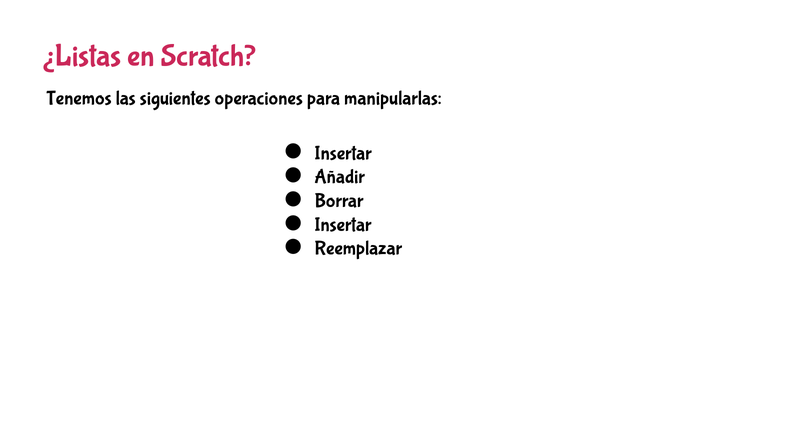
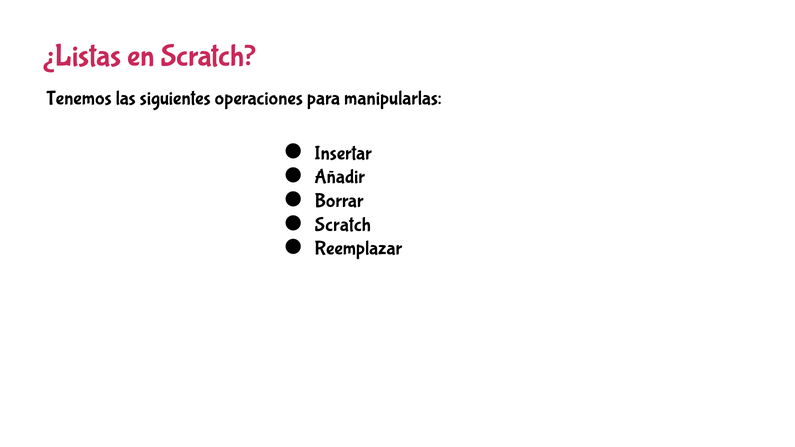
Insertar at (343, 224): Insertar -> Scratch
